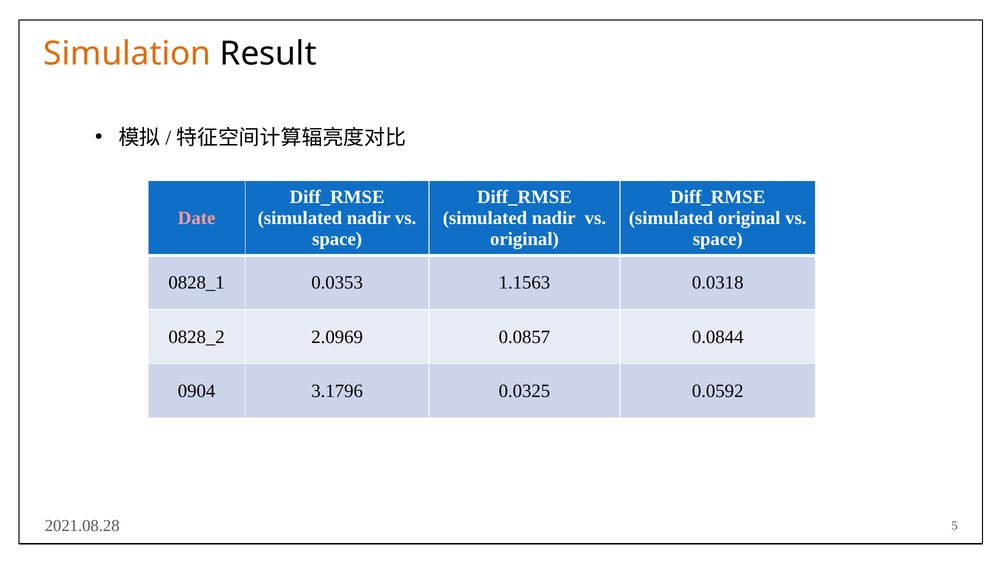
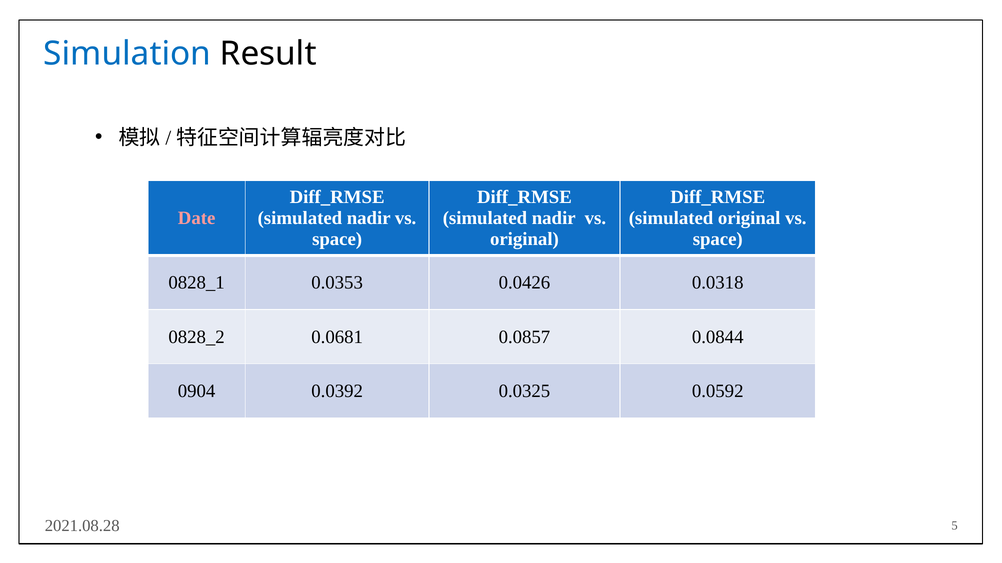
Simulation colour: orange -> blue
1.1563: 1.1563 -> 0.0426
2.0969: 2.0969 -> 0.0681
3.1796: 3.1796 -> 0.0392
